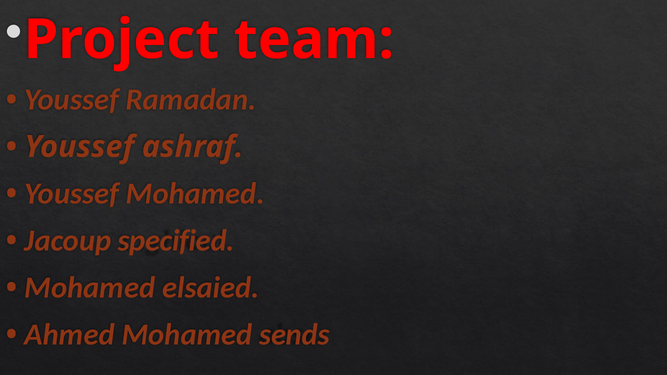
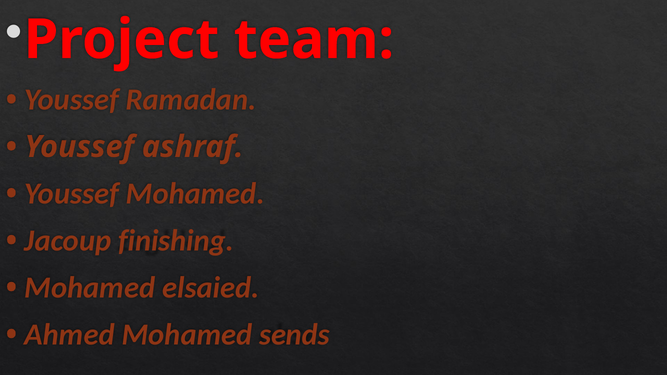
specified: specified -> finishing
